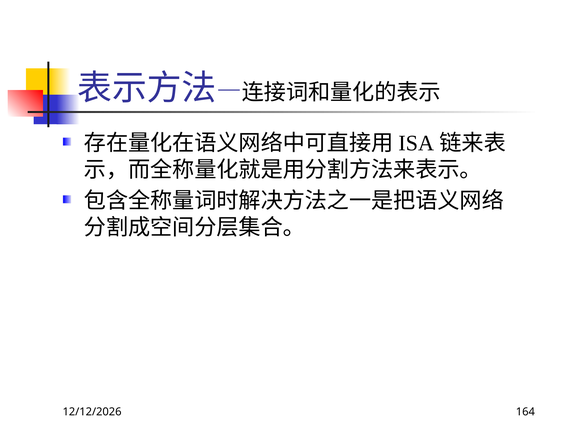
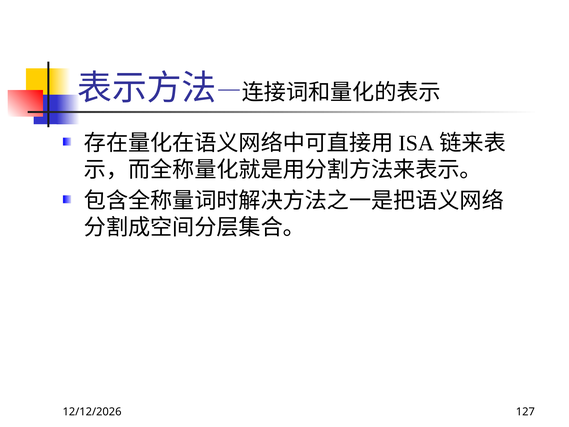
164: 164 -> 127
